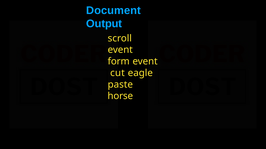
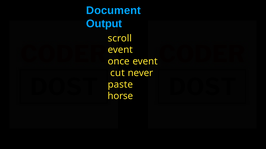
form: form -> once
eagle: eagle -> never
